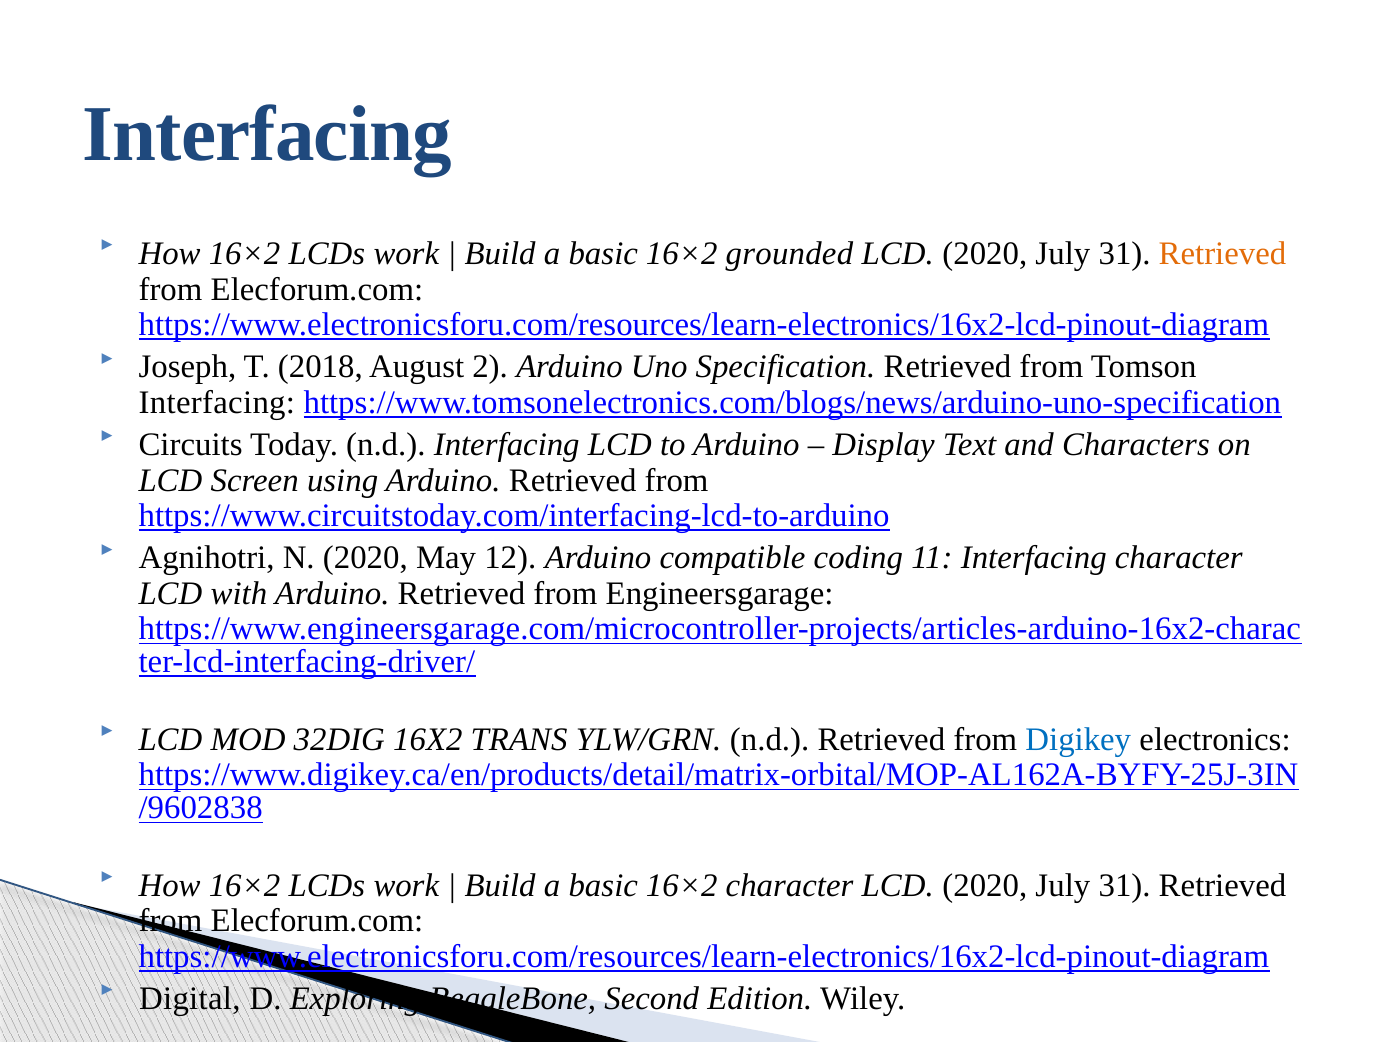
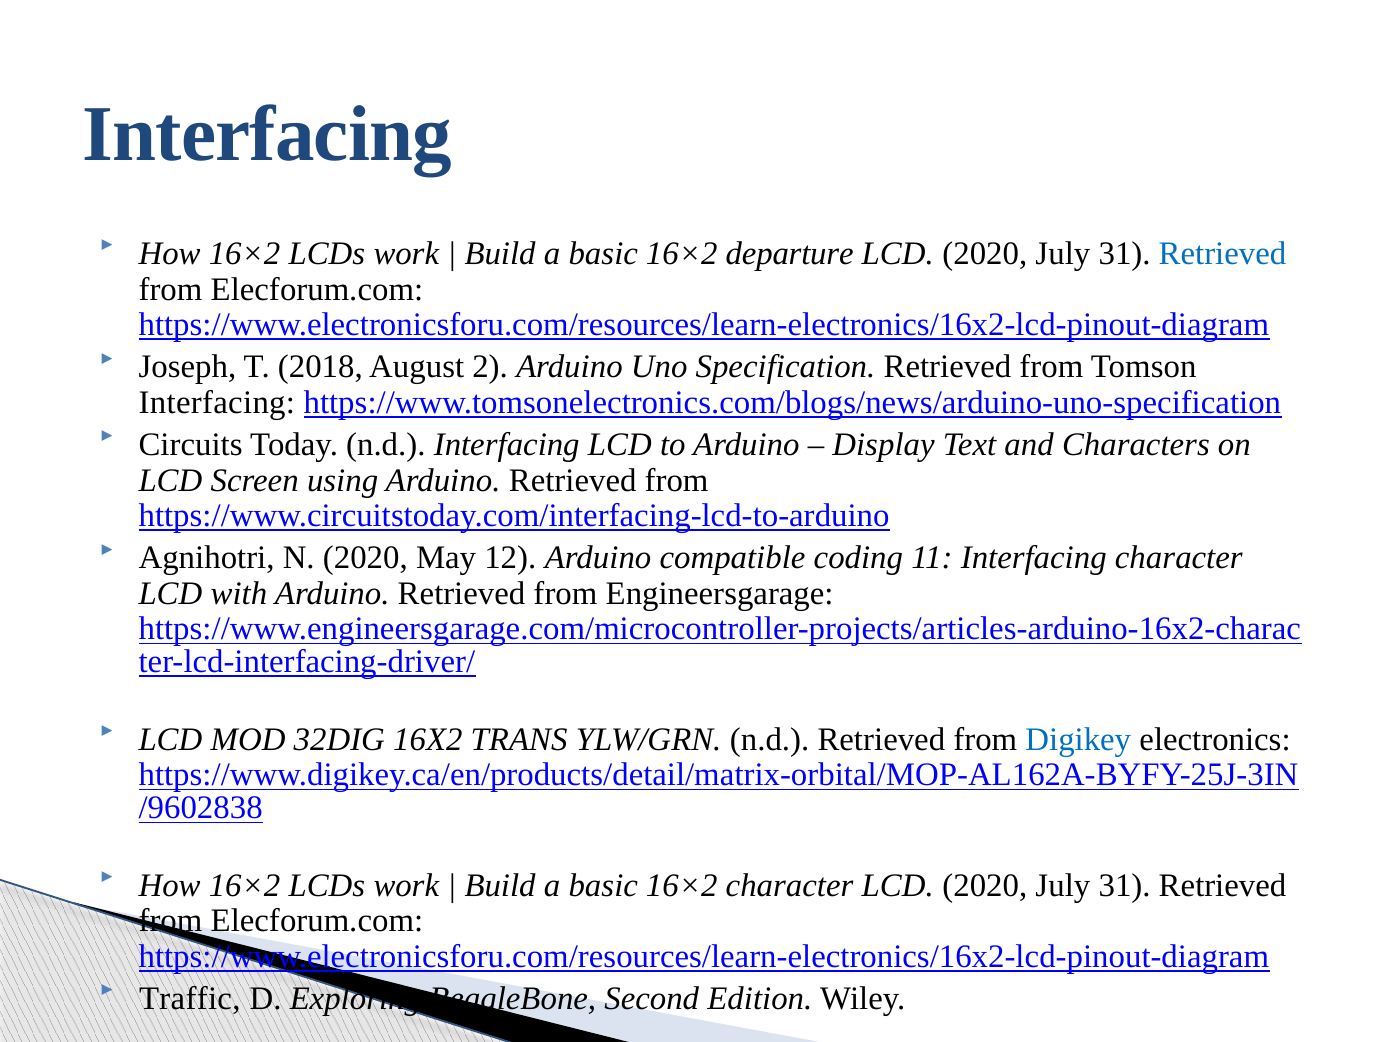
grounded: grounded -> departure
Retrieved at (1223, 254) colour: orange -> blue
Digital: Digital -> Traffic
